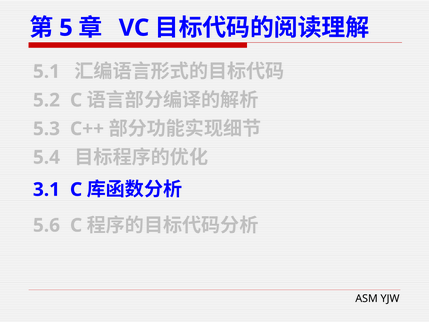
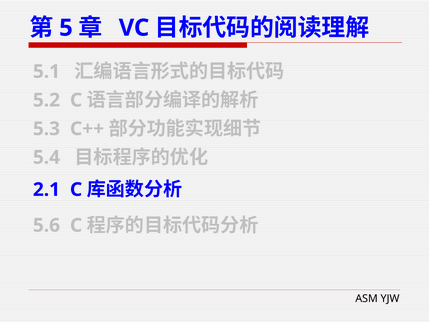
3.1: 3.1 -> 2.1
